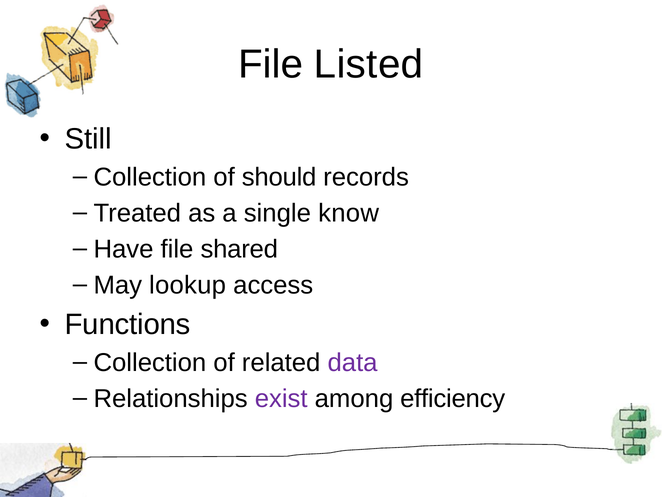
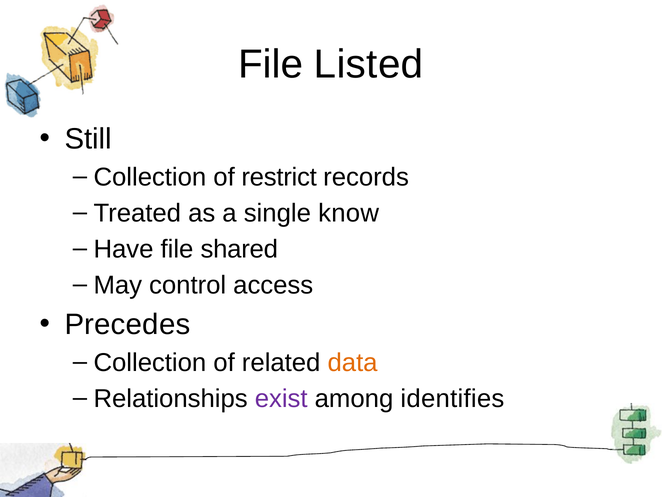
should: should -> restrict
lookup: lookup -> control
Functions: Functions -> Precedes
data colour: purple -> orange
efficiency: efficiency -> identifies
